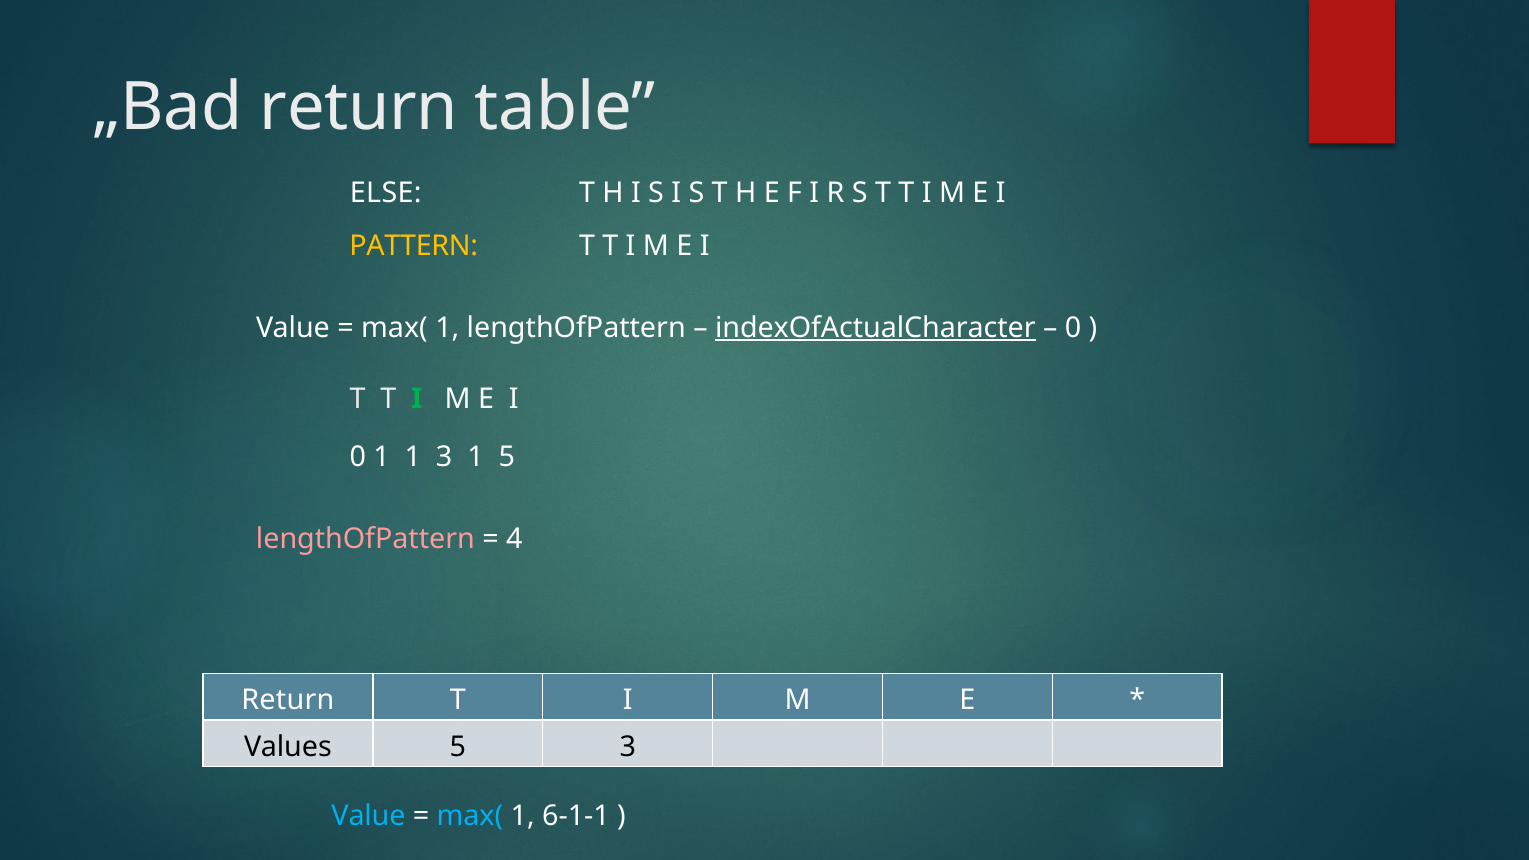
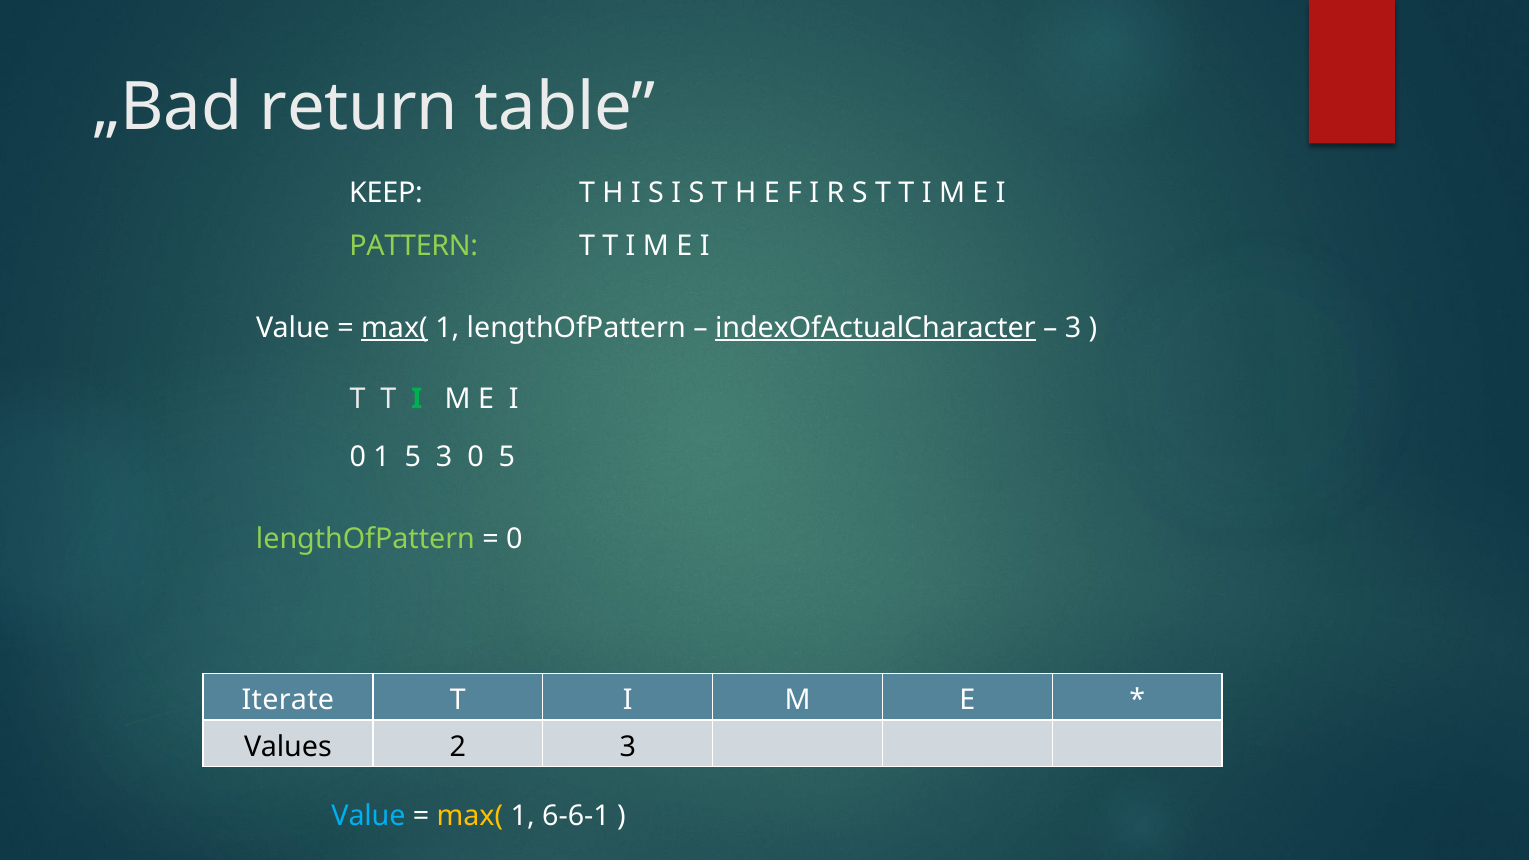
ELSE: ELSE -> KEEP
PATTERN colour: yellow -> light green
max( at (394, 328) underline: none -> present
0 at (1073, 328): 0 -> 3
1 1: 1 -> 5
3 1: 1 -> 0
lengthOfPattern at (365, 539) colour: pink -> light green
4 at (514, 539): 4 -> 0
Return at (288, 700): Return -> Iterate
Values 5: 5 -> 2
max( at (470, 816) colour: light blue -> yellow
6-1-1: 6-1-1 -> 6-6-1
